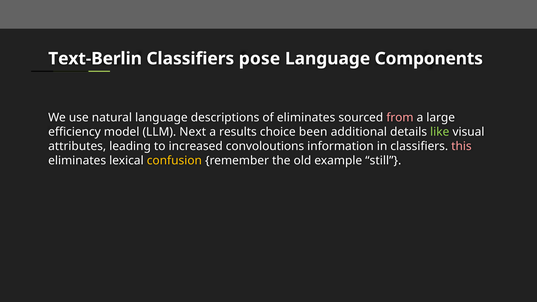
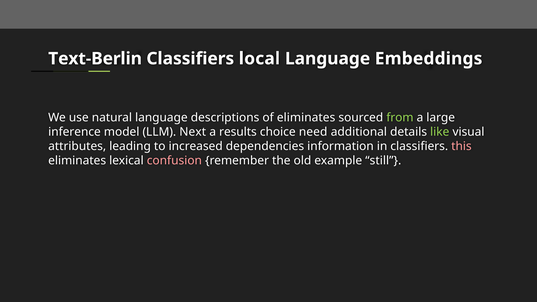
pose: pose -> local
Components: Components -> Embeddings
from colour: pink -> light green
efficiency: efficiency -> inference
been: been -> need
convoloutions: convoloutions -> dependencies
confusion colour: yellow -> pink
